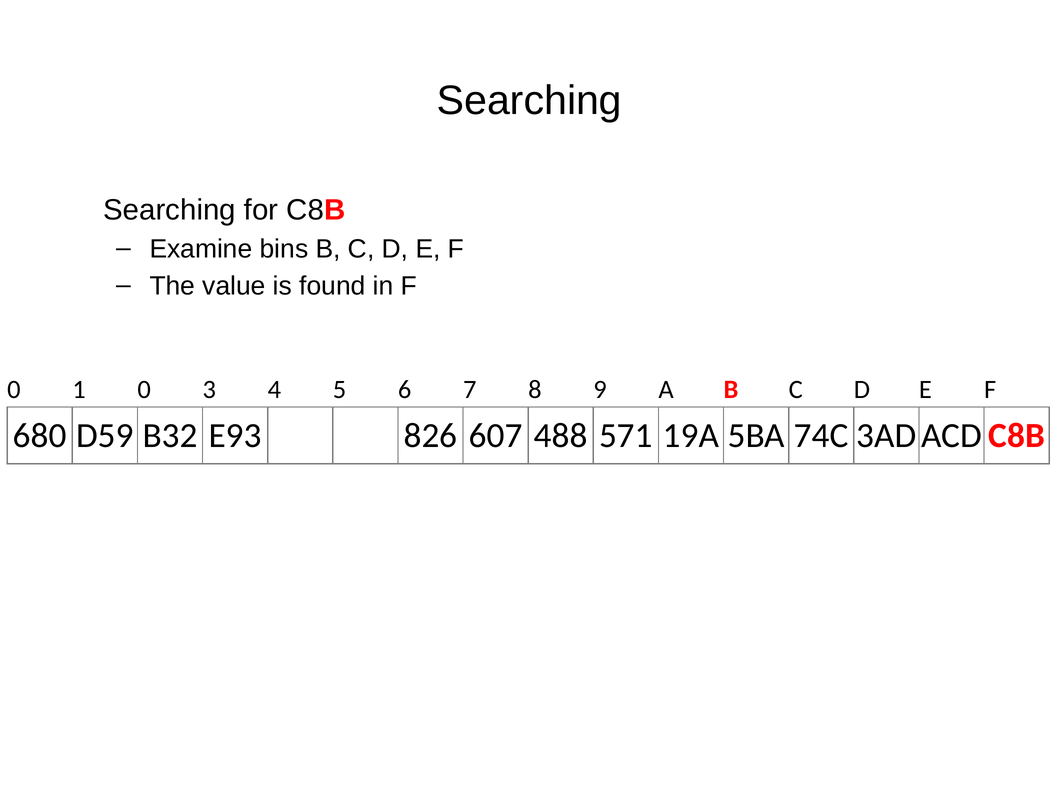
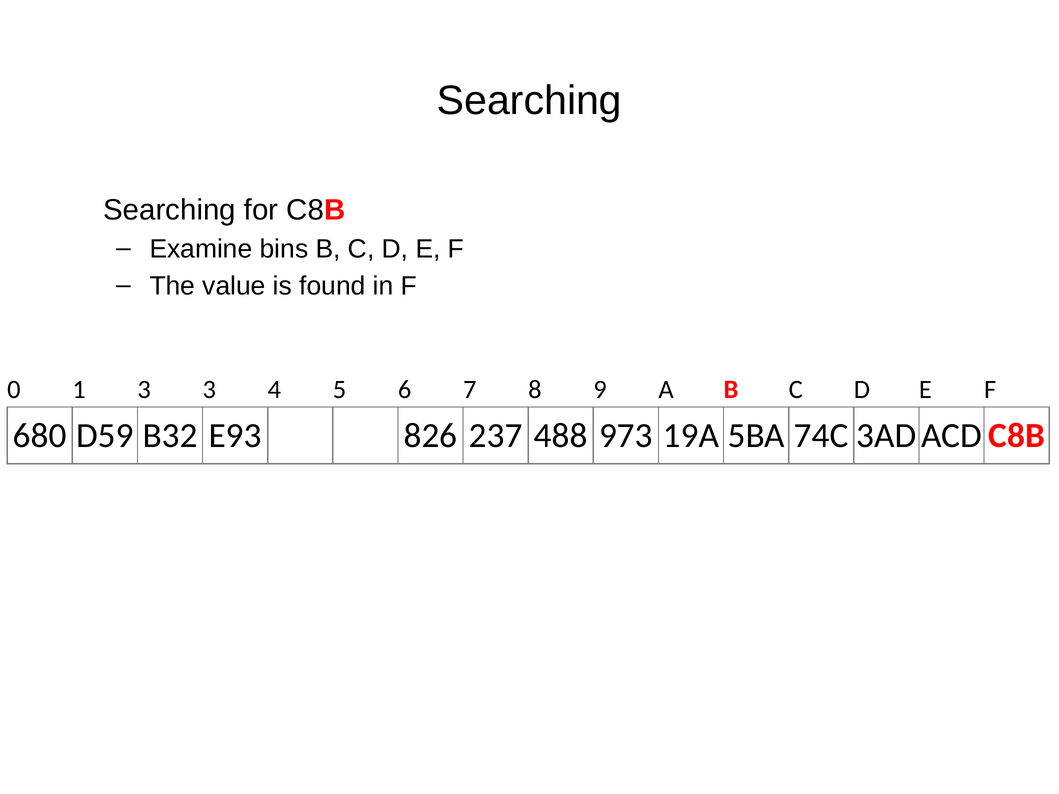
1 0: 0 -> 3
607: 607 -> 237
571: 571 -> 973
